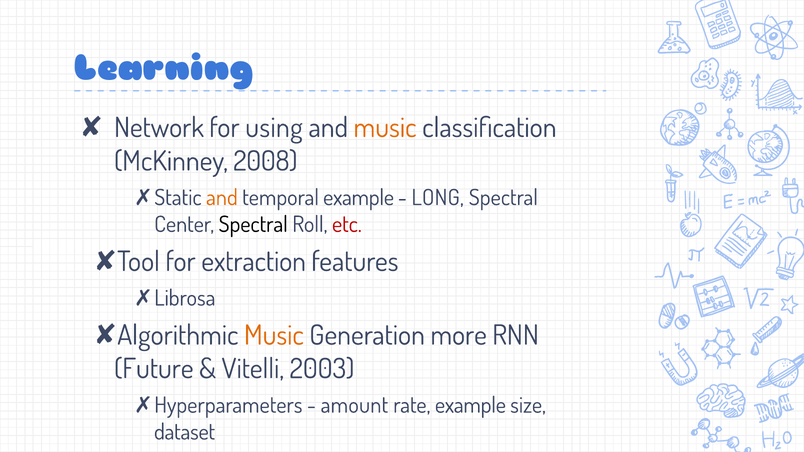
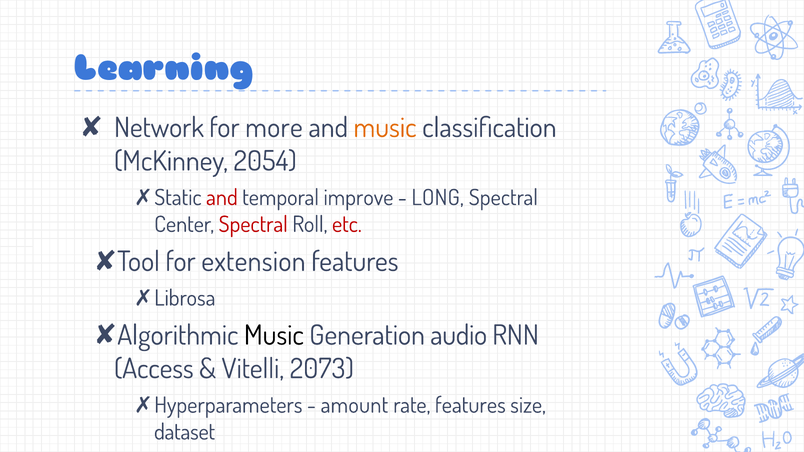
using: using -> more
2008: 2008 -> 2054
and at (222, 198) colour: orange -> red
temporal example: example -> improve
Spectral at (253, 225) colour: black -> red
extraction: extraction -> extension
Music at (274, 336) colour: orange -> black
more: more -> audio
Future: Future -> Access
2003: 2003 -> 2073
rate example: example -> features
